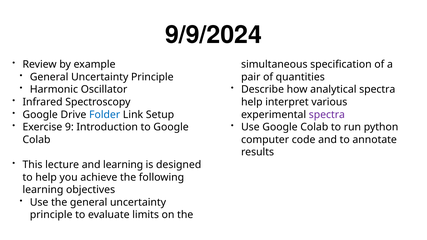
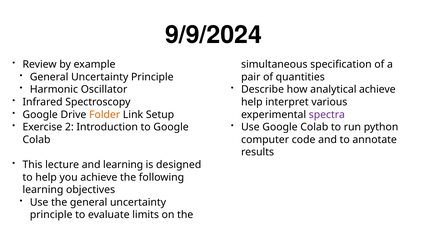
analytical spectra: spectra -> achieve
Folder colour: blue -> orange
9: 9 -> 2
